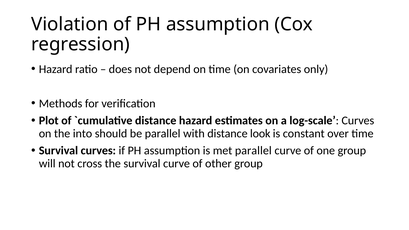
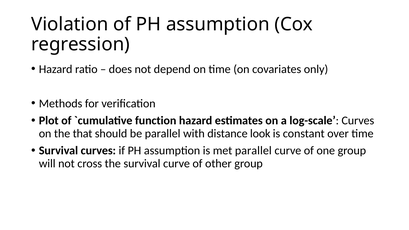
distance at (156, 121): distance -> function
into: into -> that
